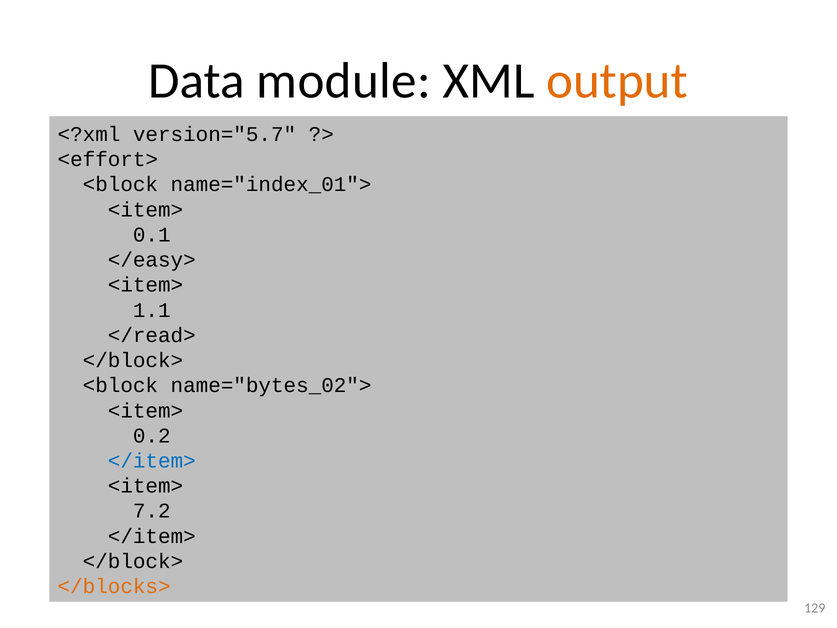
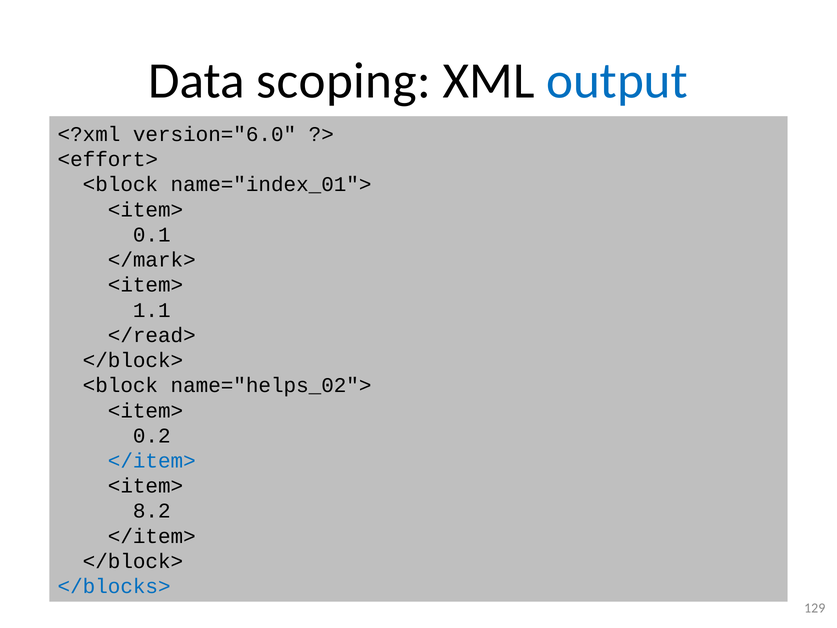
module: module -> scoping
output colour: orange -> blue
version="5.7: version="5.7 -> version="6.0
</easy>: </easy> -> </mark>
name="bytes_02">: name="bytes_02"> -> name="helps_02">
7.2: 7.2 -> 8.2
</blocks> colour: orange -> blue
